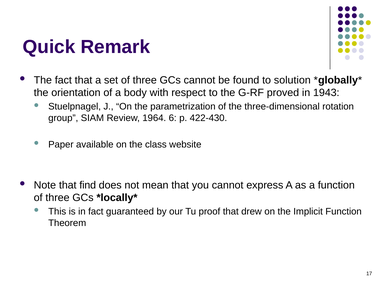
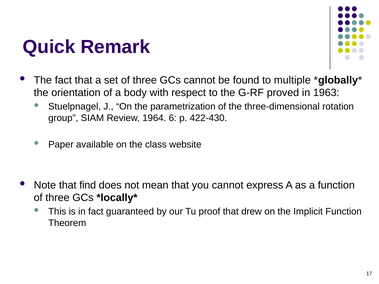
solution: solution -> multiple
1943: 1943 -> 1963
